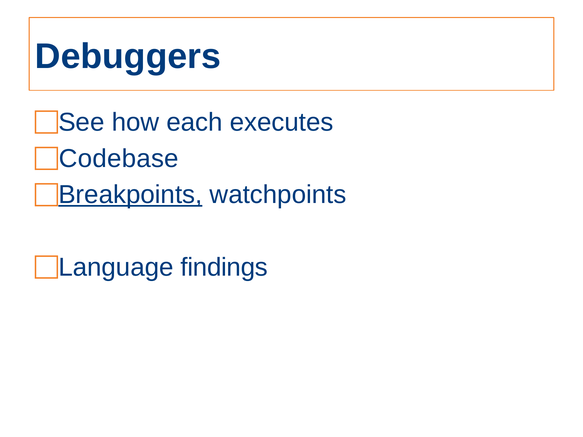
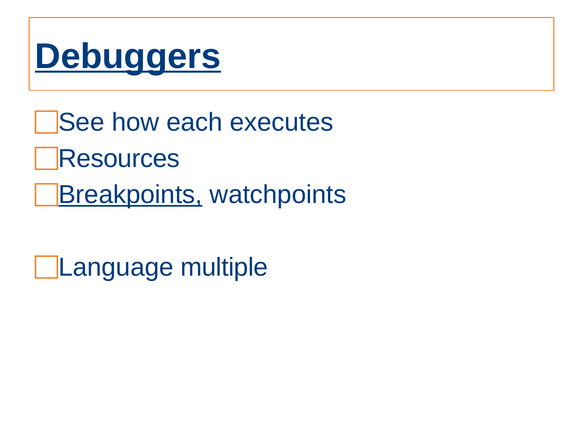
Debuggers underline: none -> present
Codebase: Codebase -> Resources
findings: findings -> multiple
